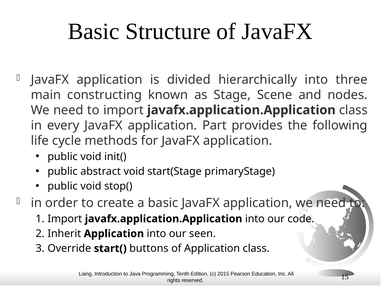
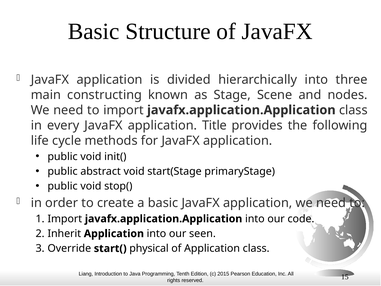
Part: Part -> Title
buttons: buttons -> physical
